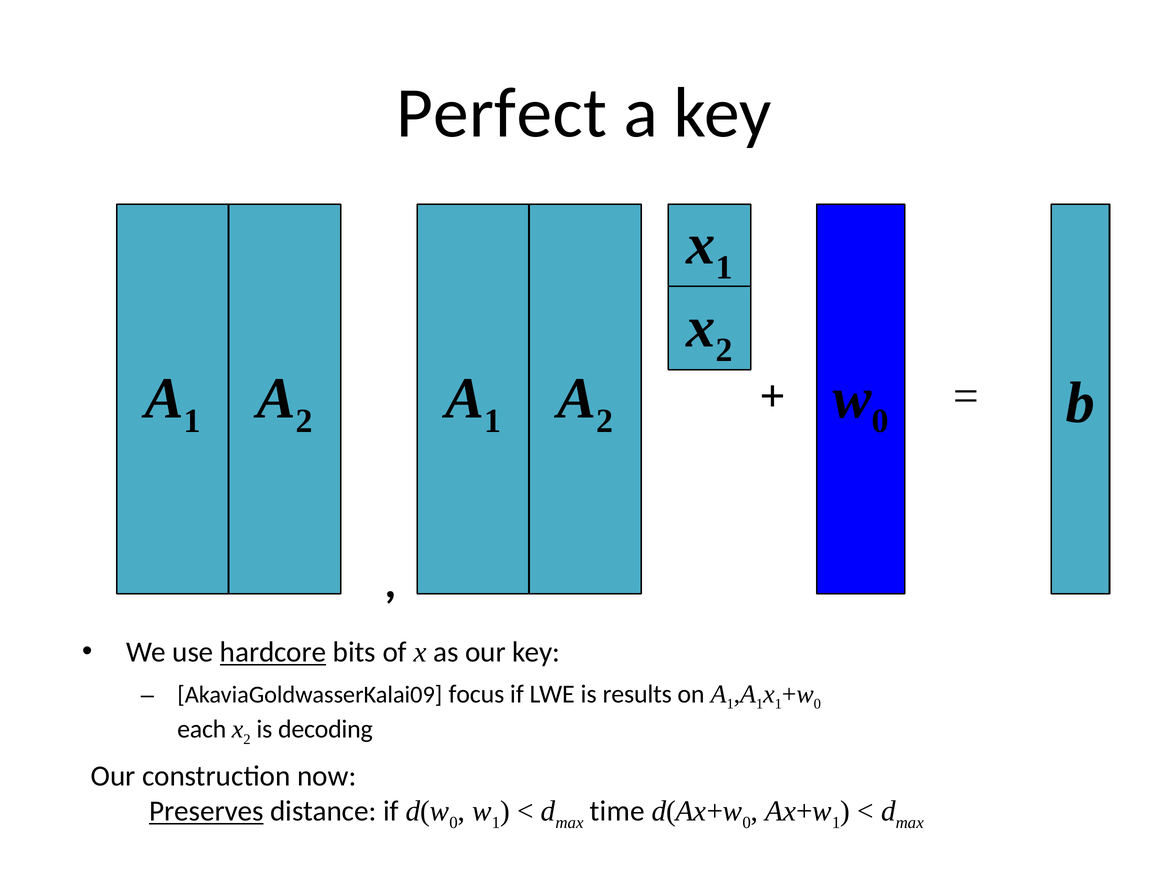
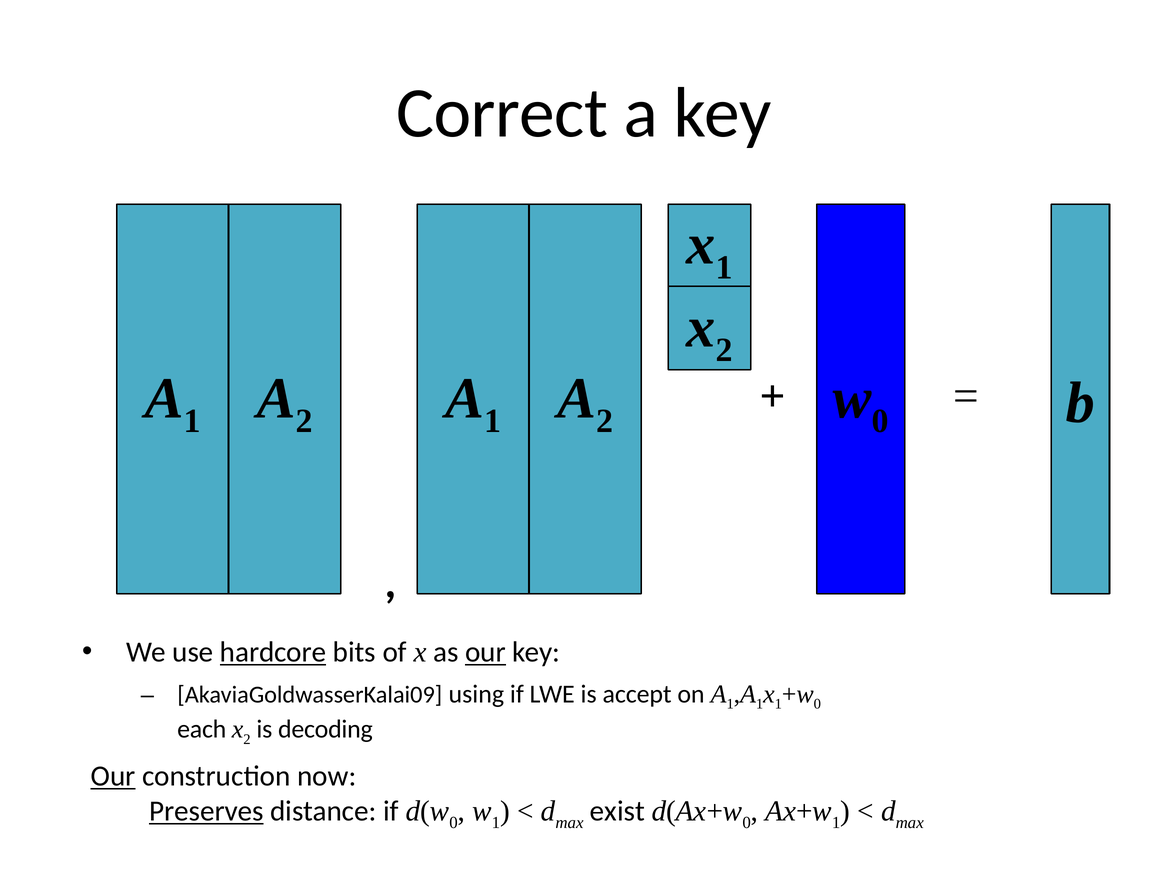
Perfect: Perfect -> Correct
our at (486, 652) underline: none -> present
focus: focus -> using
results: results -> accept
Our at (113, 776) underline: none -> present
time: time -> exist
